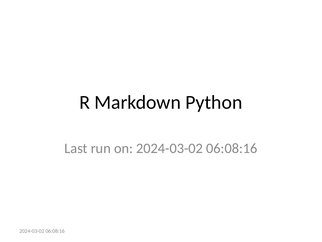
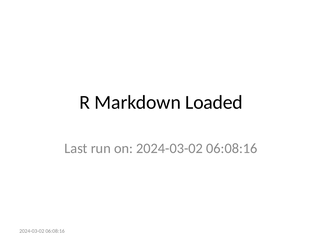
Python: Python -> Loaded
